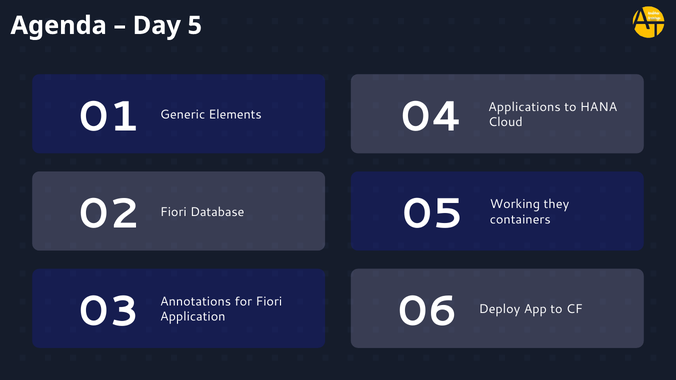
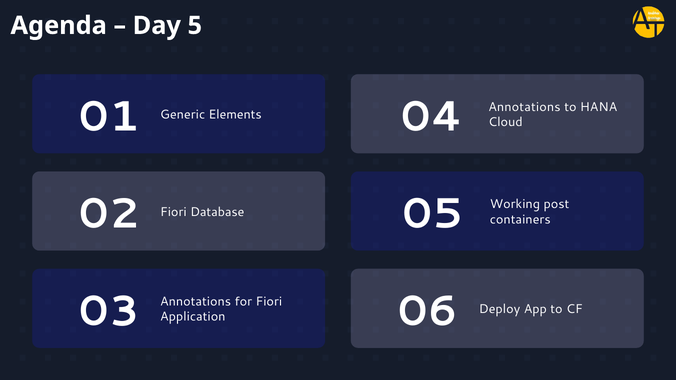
Applications at (524, 107): Applications -> Annotations
they: they -> post
